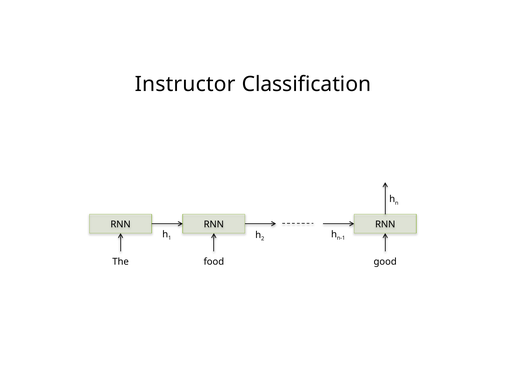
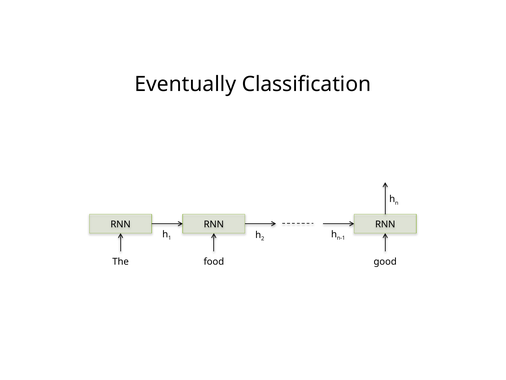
Instructor: Instructor -> Eventually
